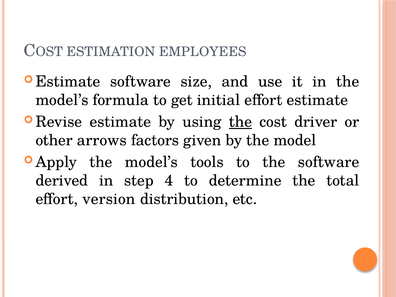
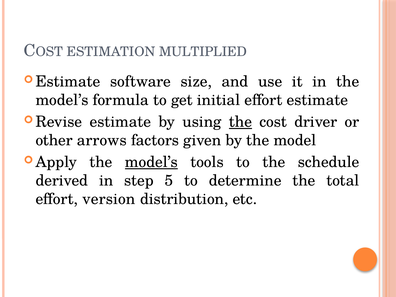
EMPLOYEES: EMPLOYEES -> MULTIPLIED
model’s at (151, 162) underline: none -> present
the software: software -> schedule
4: 4 -> 5
